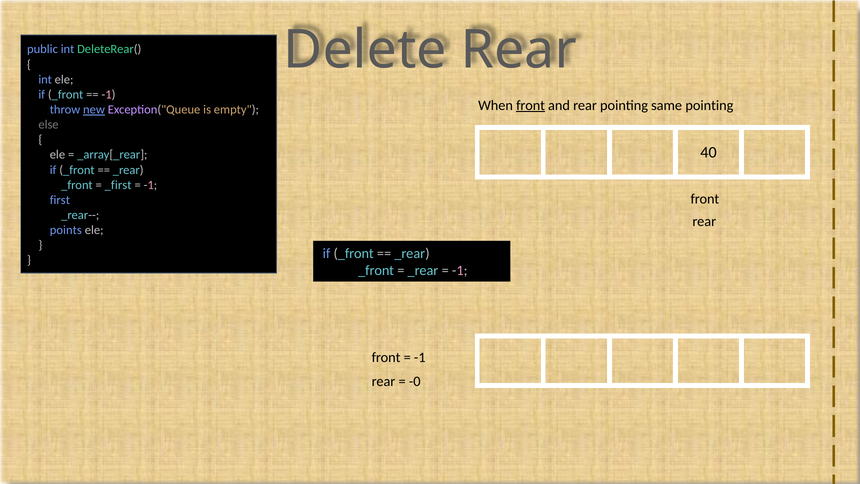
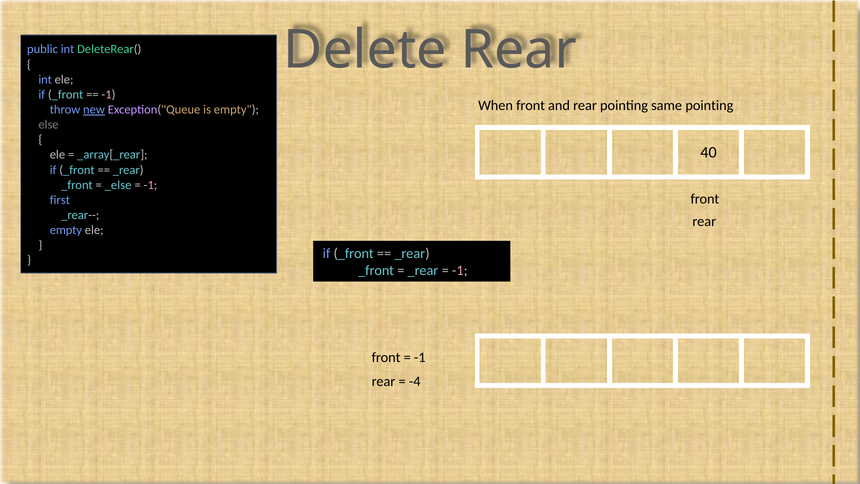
front at (531, 105) underline: present -> none
_first: _first -> _else
points at (66, 230): points -> empty
-0: -0 -> -4
